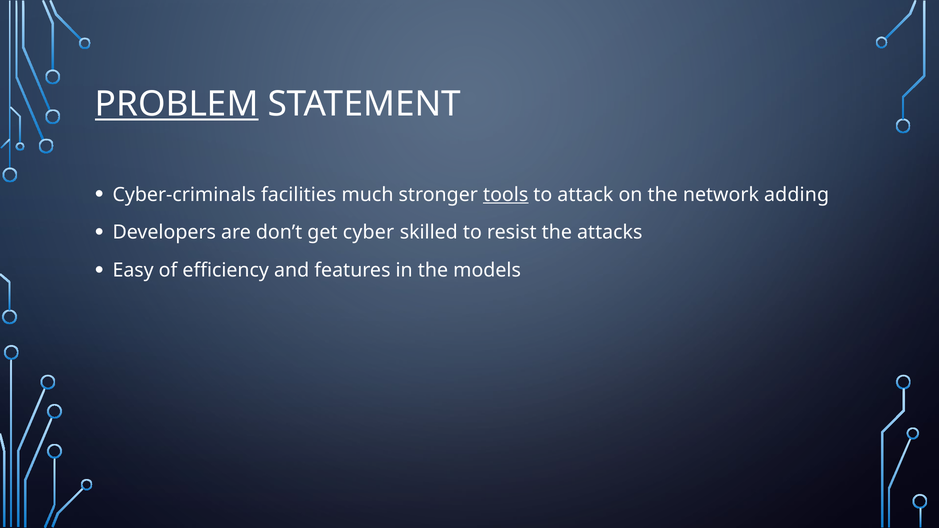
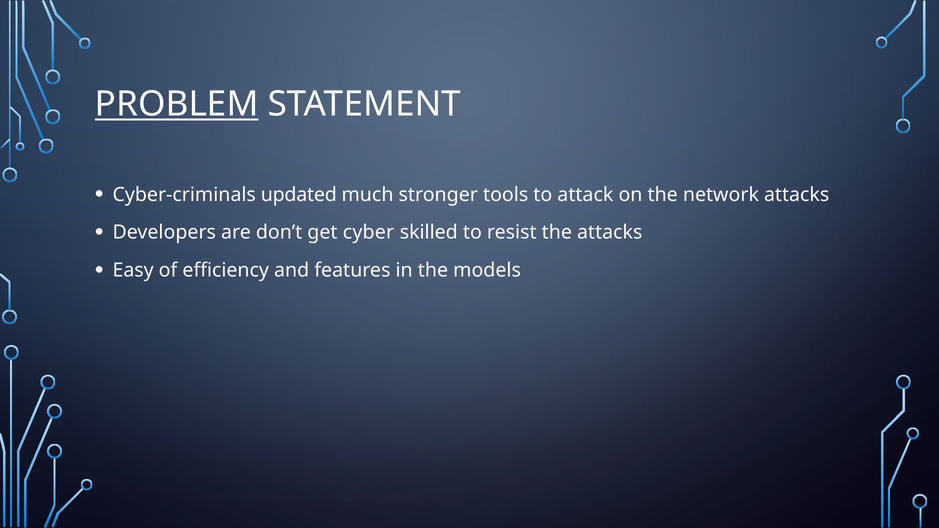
facilities: facilities -> updated
tools underline: present -> none
network adding: adding -> attacks
